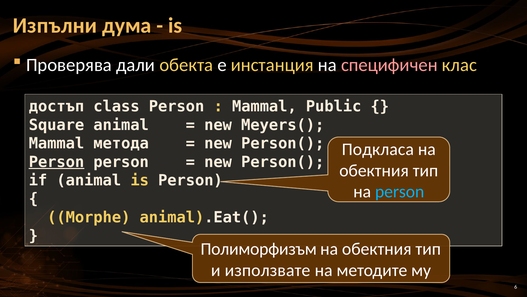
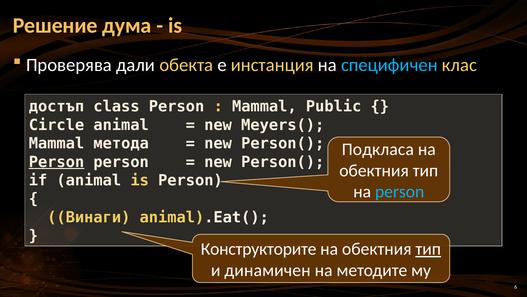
Изпълни: Изпълни -> Решение
специфичен colour: pink -> light blue
Square: Square -> Circle
Morphe: Morphe -> Винаги
Полиморфизъм: Полиморфизъм -> Конструкторите
тип at (428, 249) underline: none -> present
използвате: използвате -> динамичен
